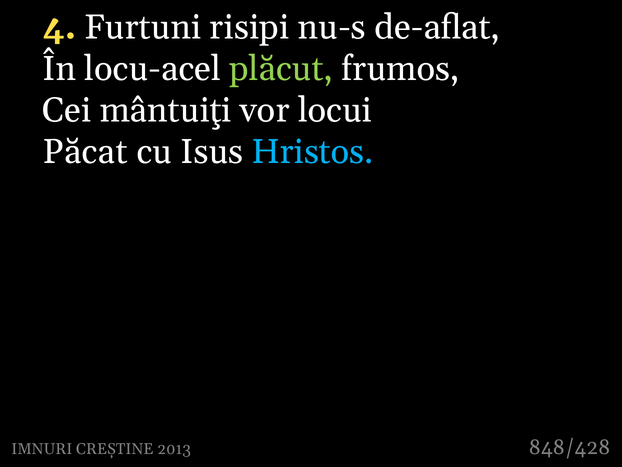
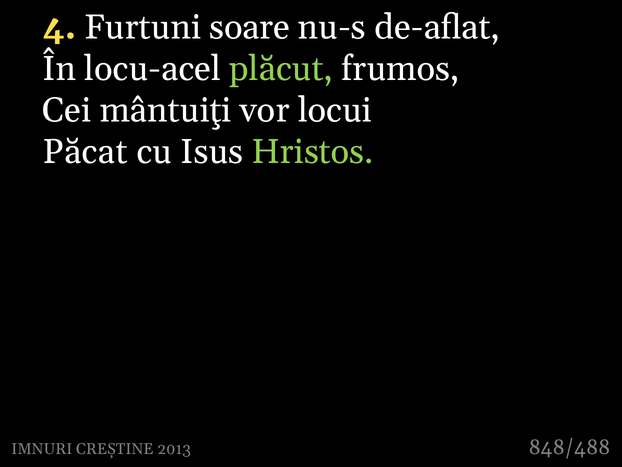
risipi: risipi -> soare
Hristos colour: light blue -> light green
848/428: 848/428 -> 848/488
